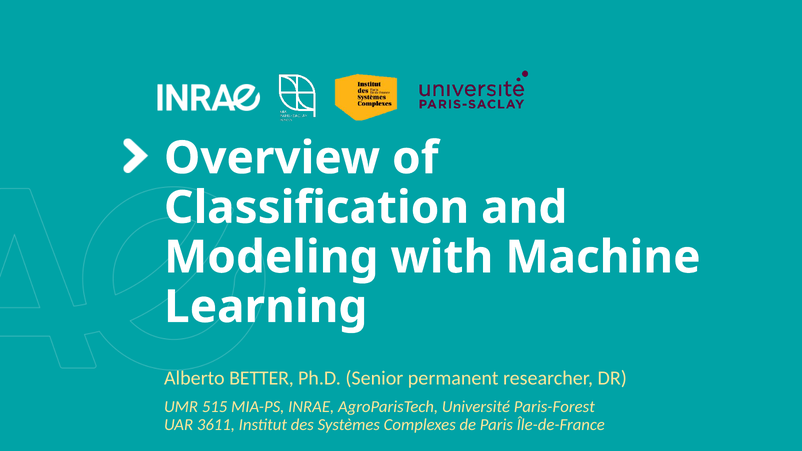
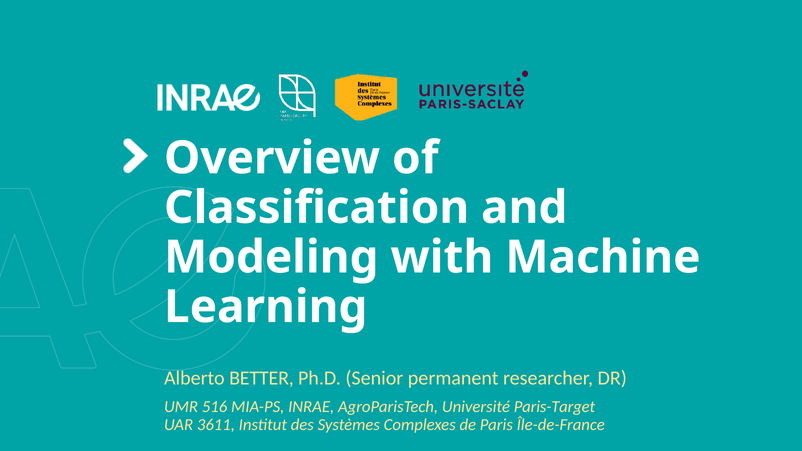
515: 515 -> 516
Paris-Forest: Paris-Forest -> Paris-Target
